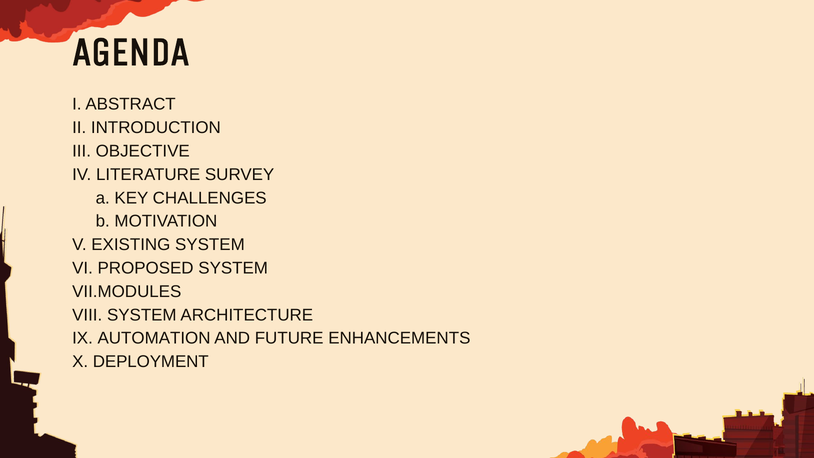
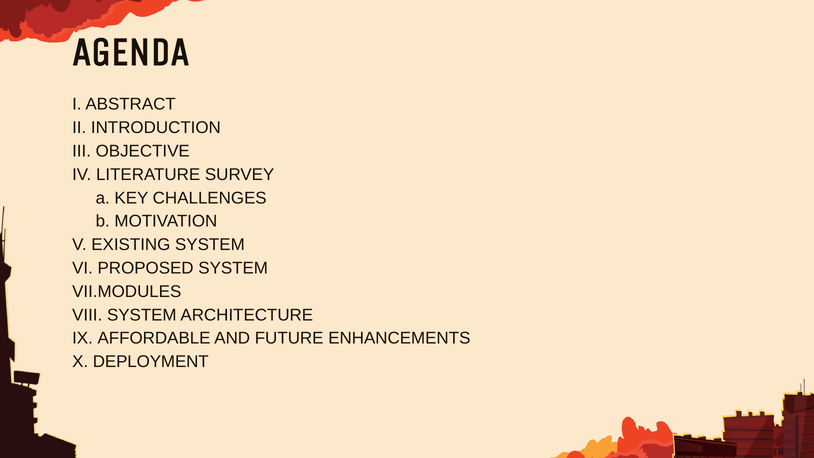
AUTOMATION: AUTOMATION -> AFFORDABLE
